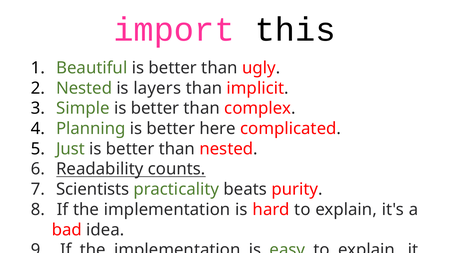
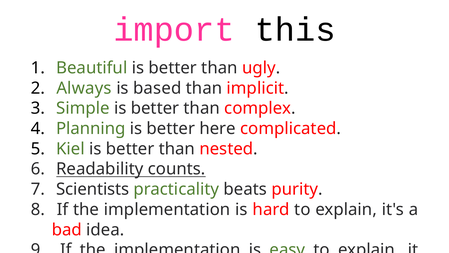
Nested at (84, 88): Nested -> Always
layers: layers -> based
Just: Just -> Kiel
